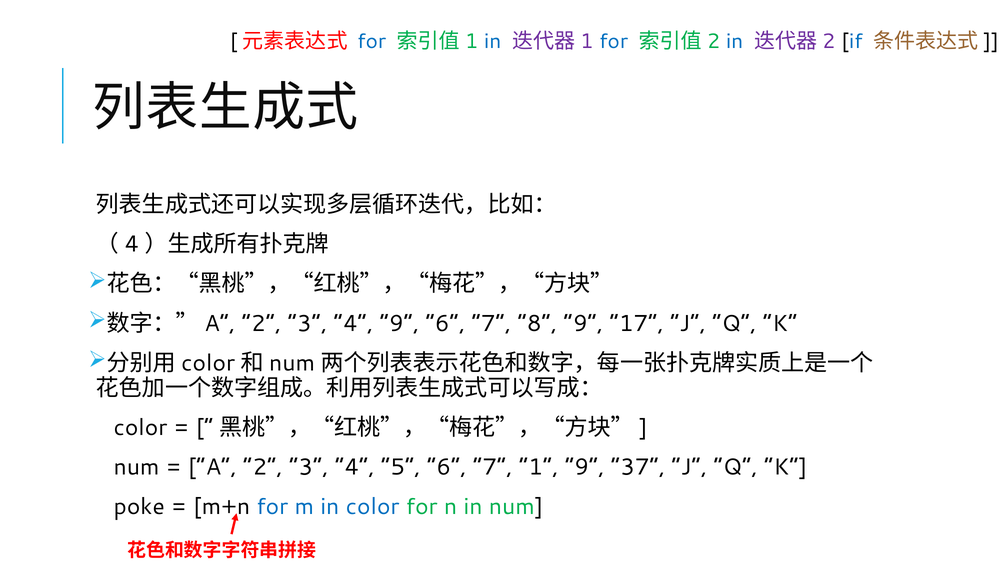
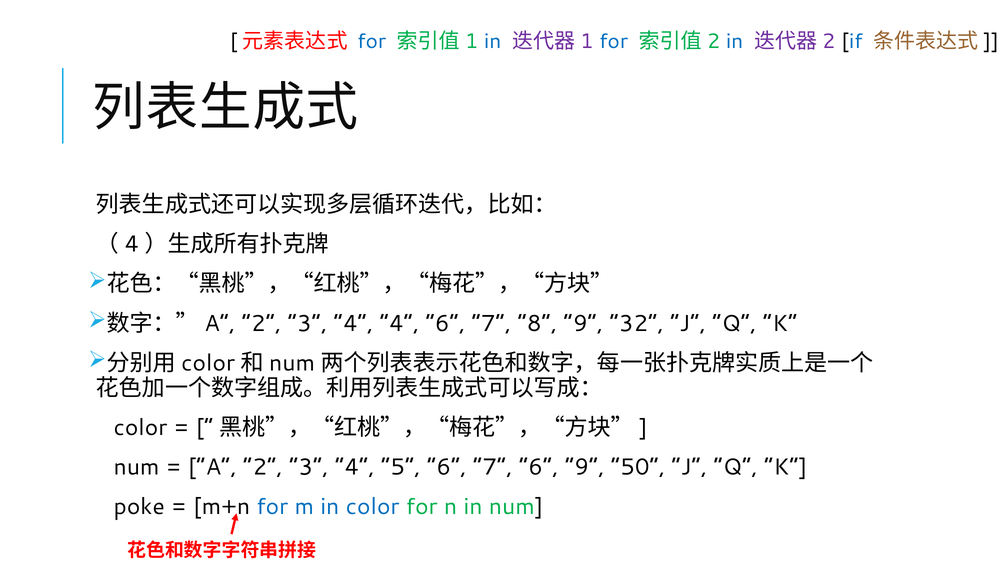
4 9: 9 -> 4
17: 17 -> 32
7 1: 1 -> 6
37: 37 -> 50
